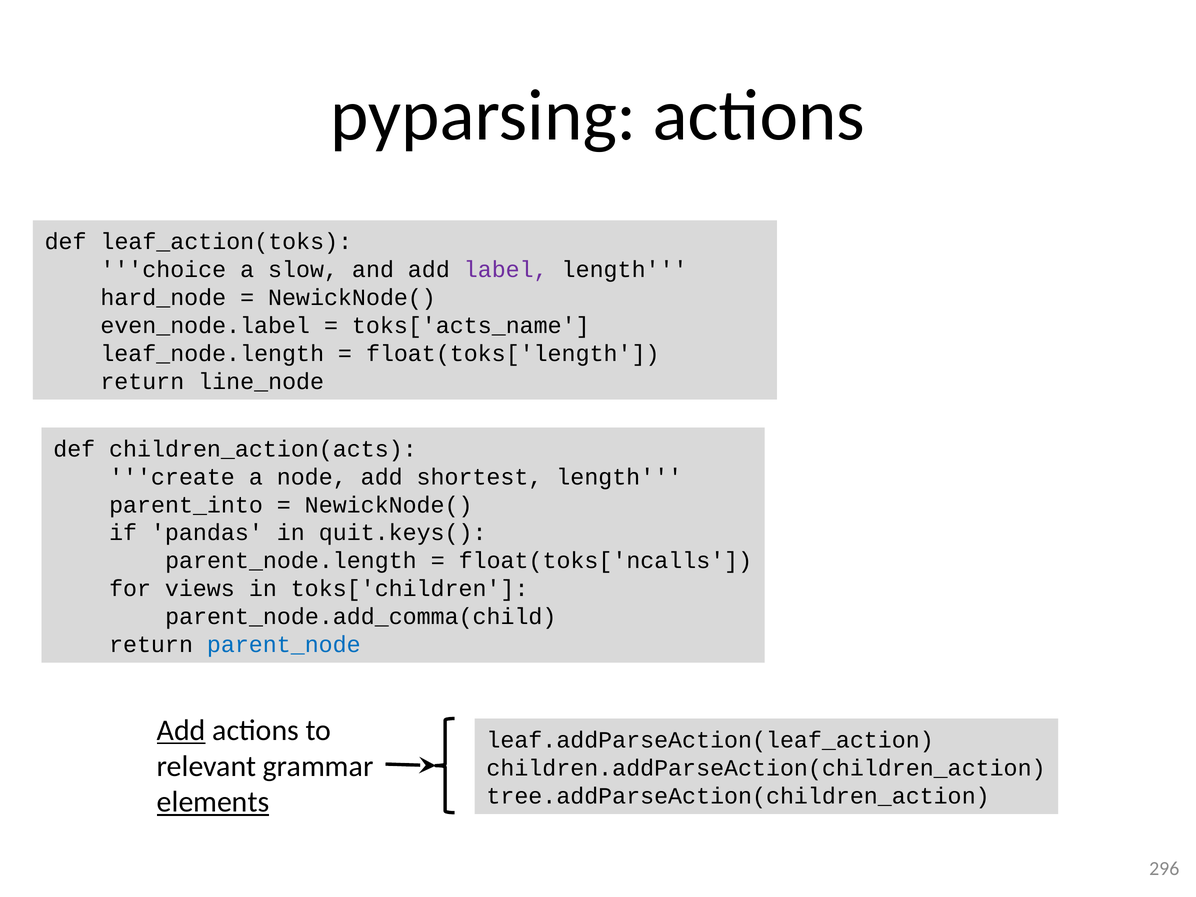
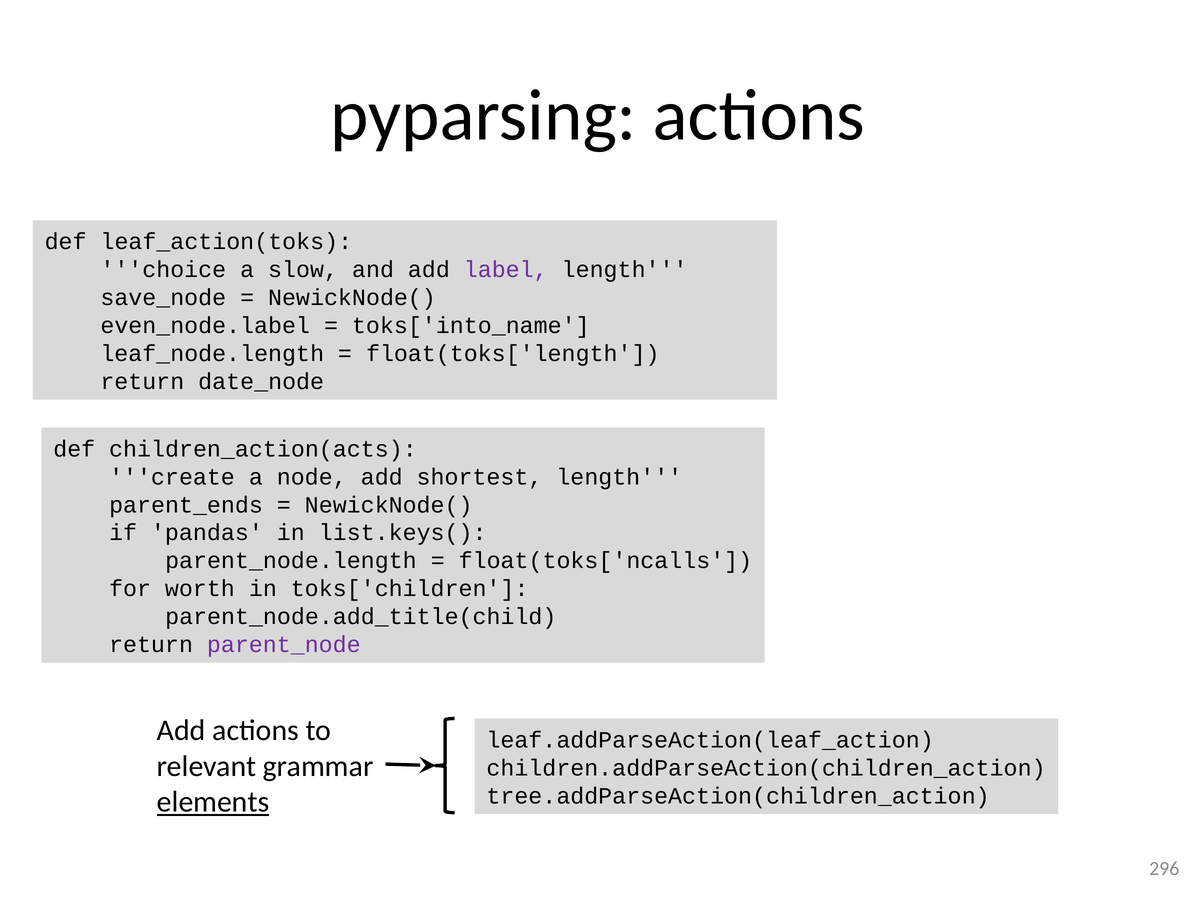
hard_node: hard_node -> save_node
toks['acts_name: toks['acts_name -> toks['into_name
line_node: line_node -> date_node
parent_into: parent_into -> parent_ends
quit.keys(: quit.keys( -> list.keys(
views: views -> worth
parent_node.add_comma(child: parent_node.add_comma(child -> parent_node.add_title(child
parent_node colour: blue -> purple
Add at (181, 730) underline: present -> none
